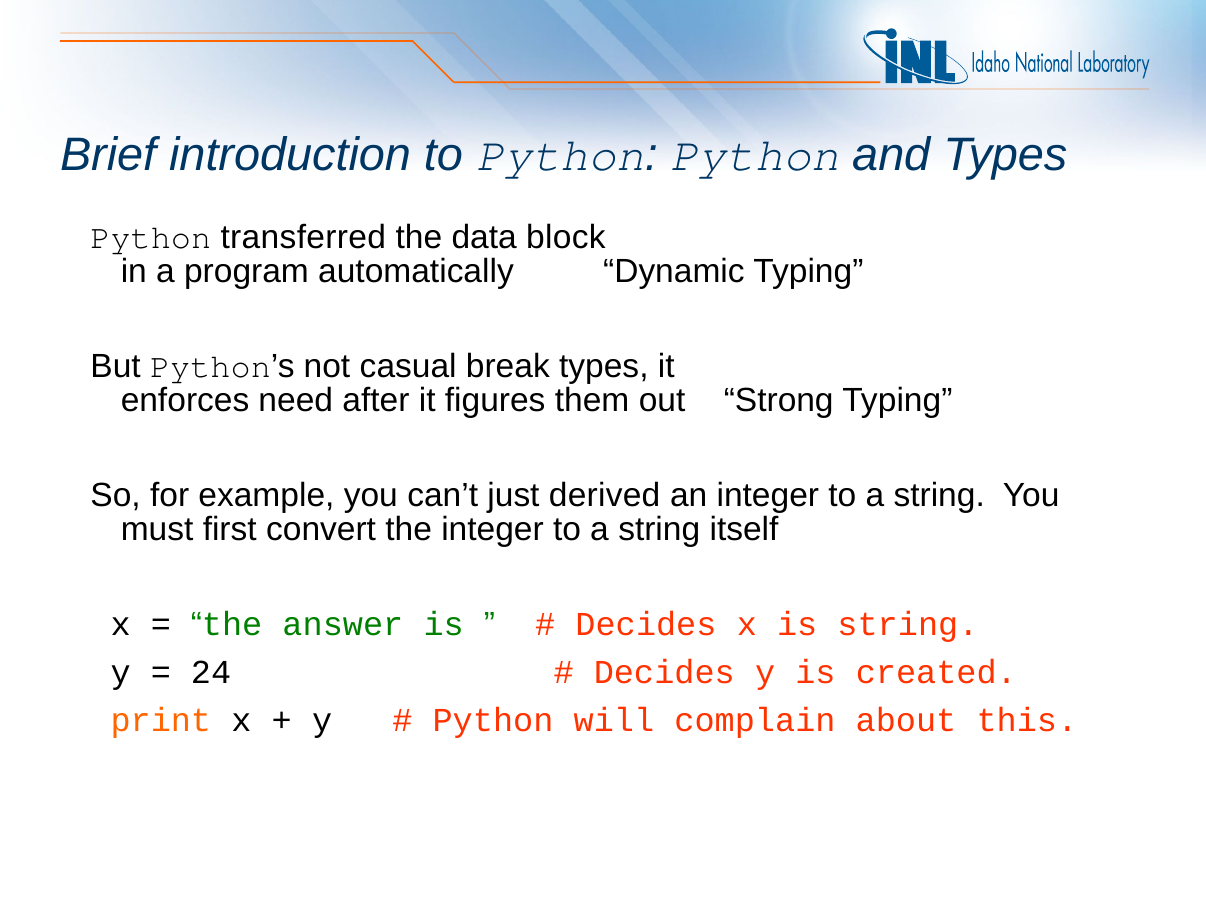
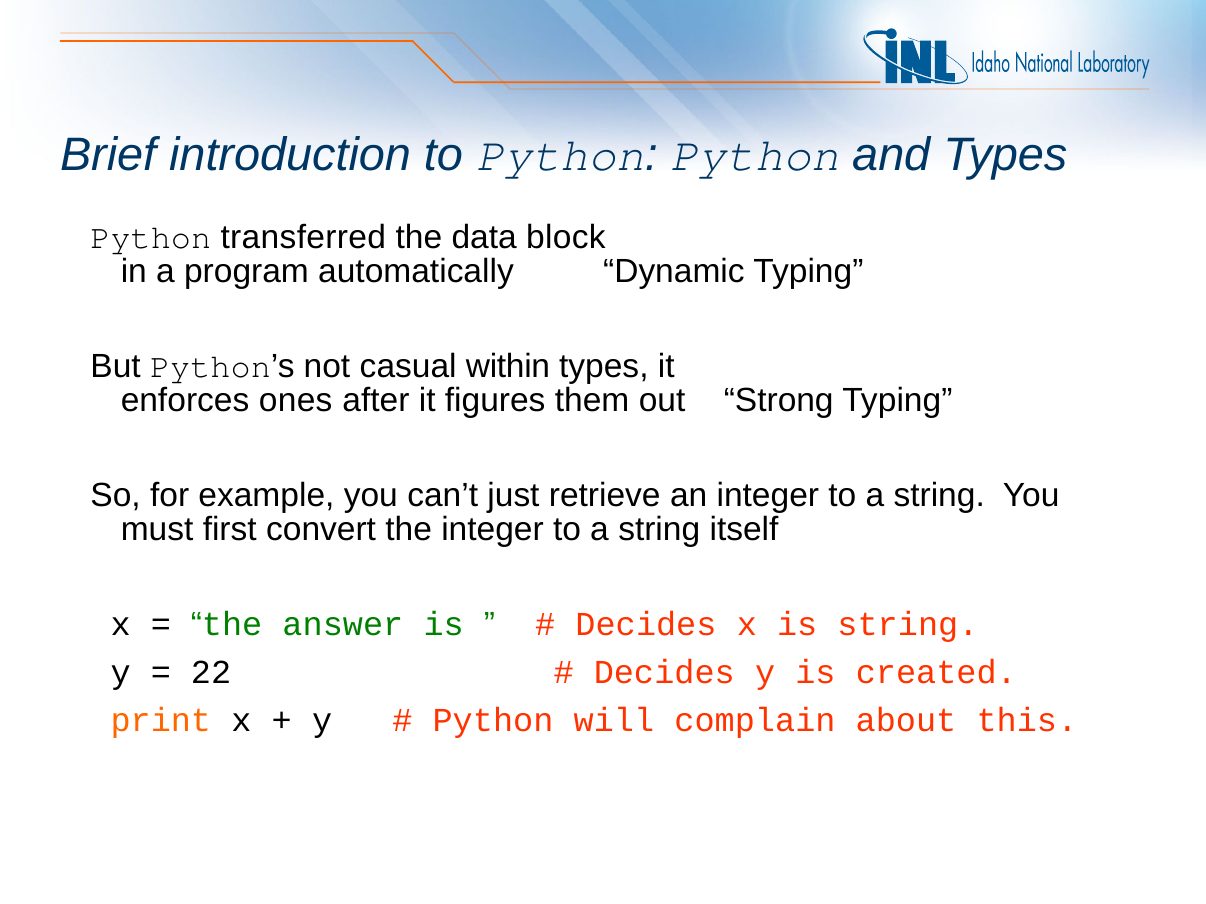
break: break -> within
need: need -> ones
derived: derived -> retrieve
24: 24 -> 22
